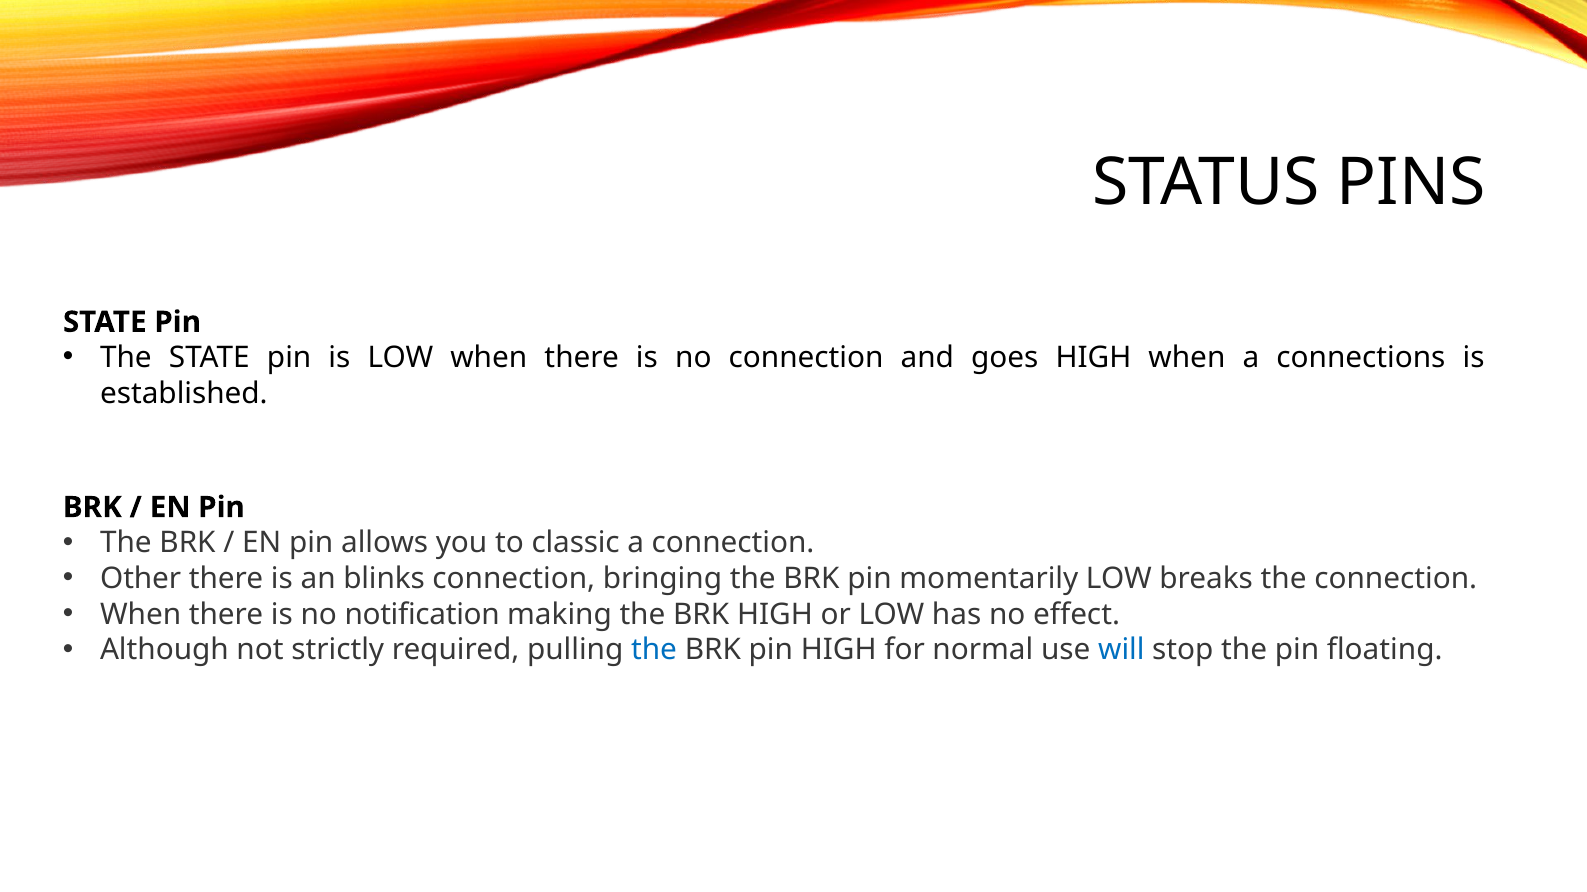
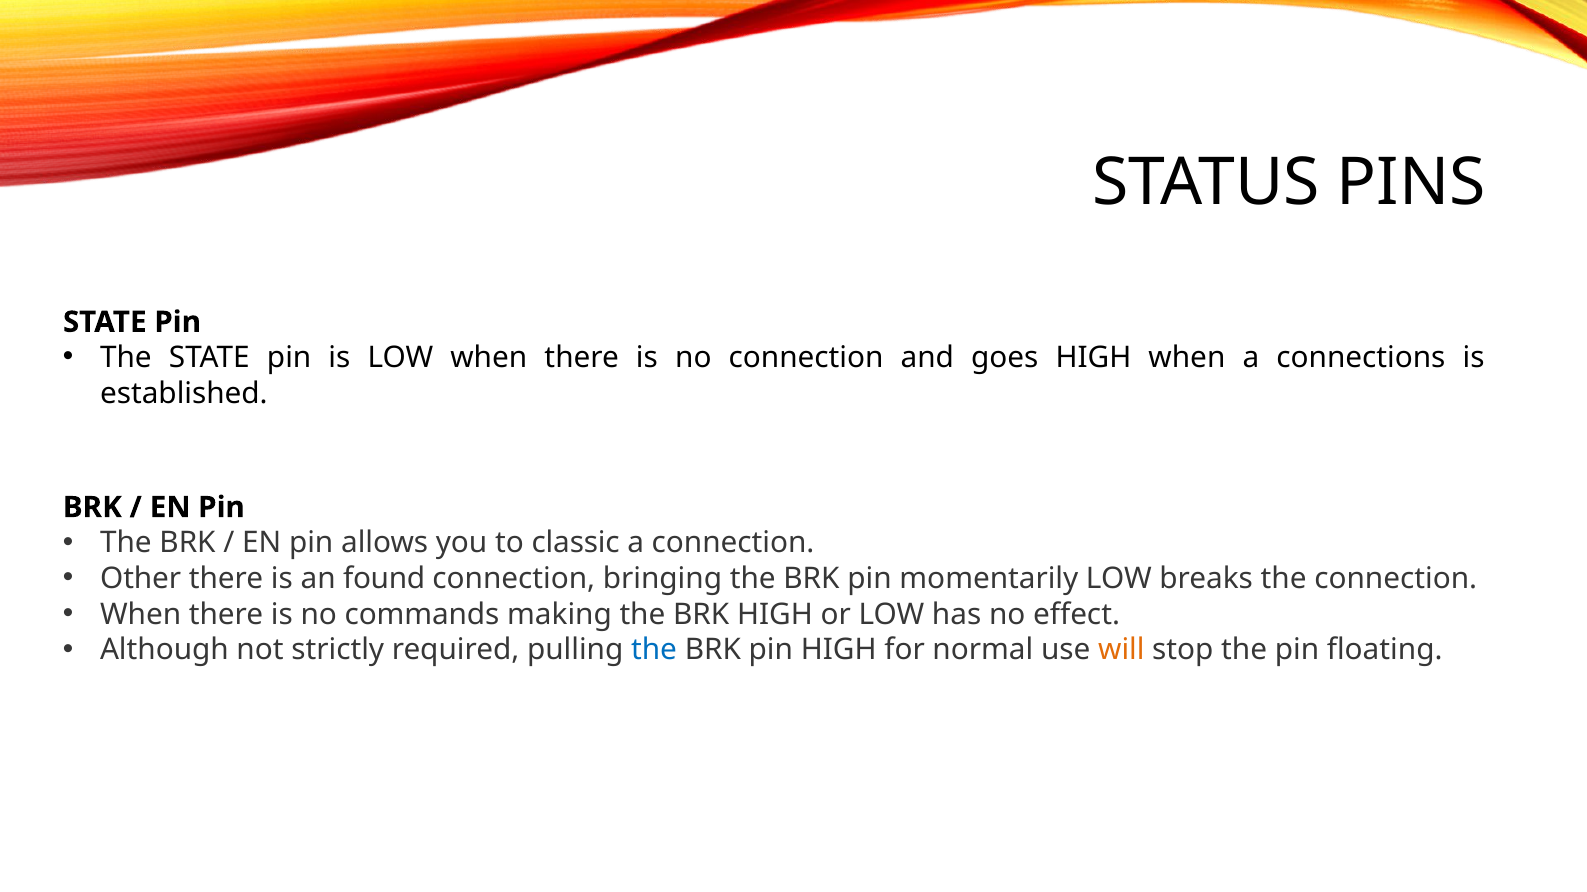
blinks: blinks -> found
notification: notification -> commands
will colour: blue -> orange
